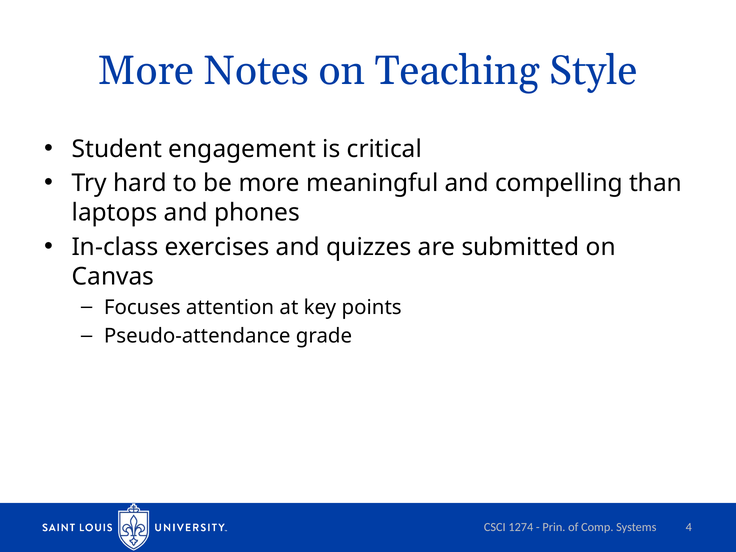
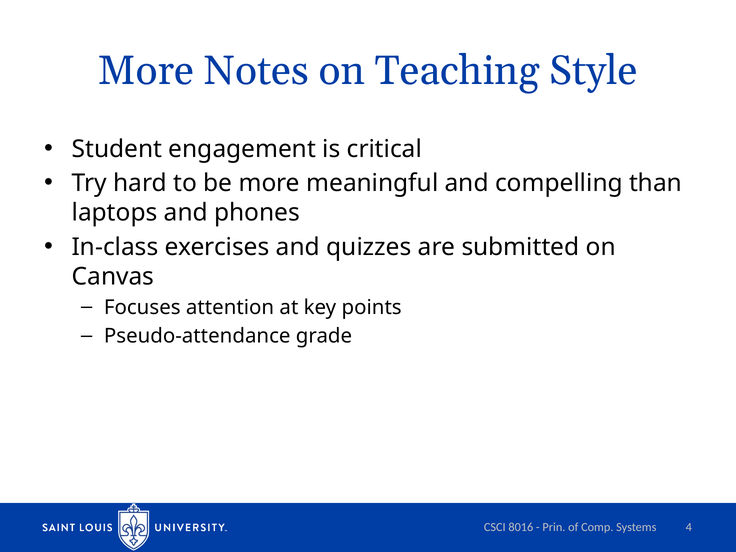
1274: 1274 -> 8016
